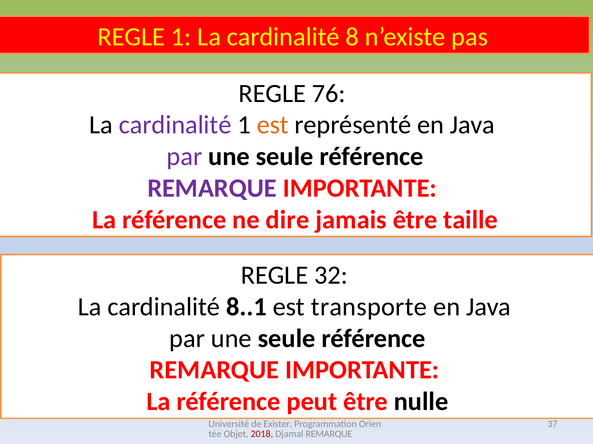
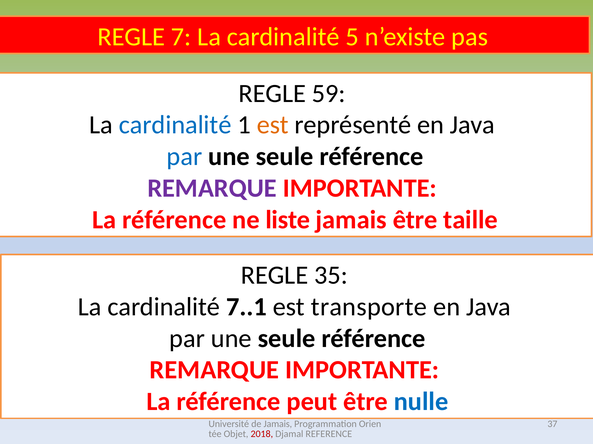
REGLE 1: 1 -> 7
8: 8 -> 5
76: 76 -> 59
cardinalité at (175, 125) colour: purple -> blue
par at (184, 157) colour: purple -> blue
dire: dire -> liste
32: 32 -> 35
8..1: 8..1 -> 7..1
nulle colour: black -> blue
de Exister: Exister -> Jamais
Djamal REMARQUE: REMARQUE -> REFERENCE
